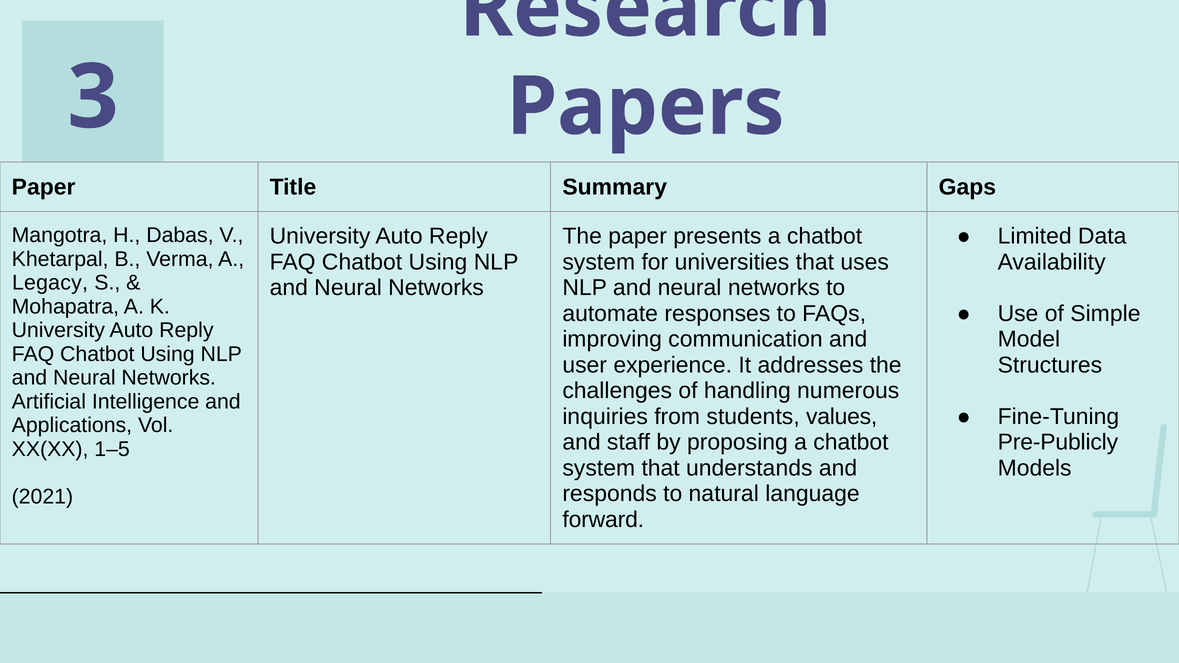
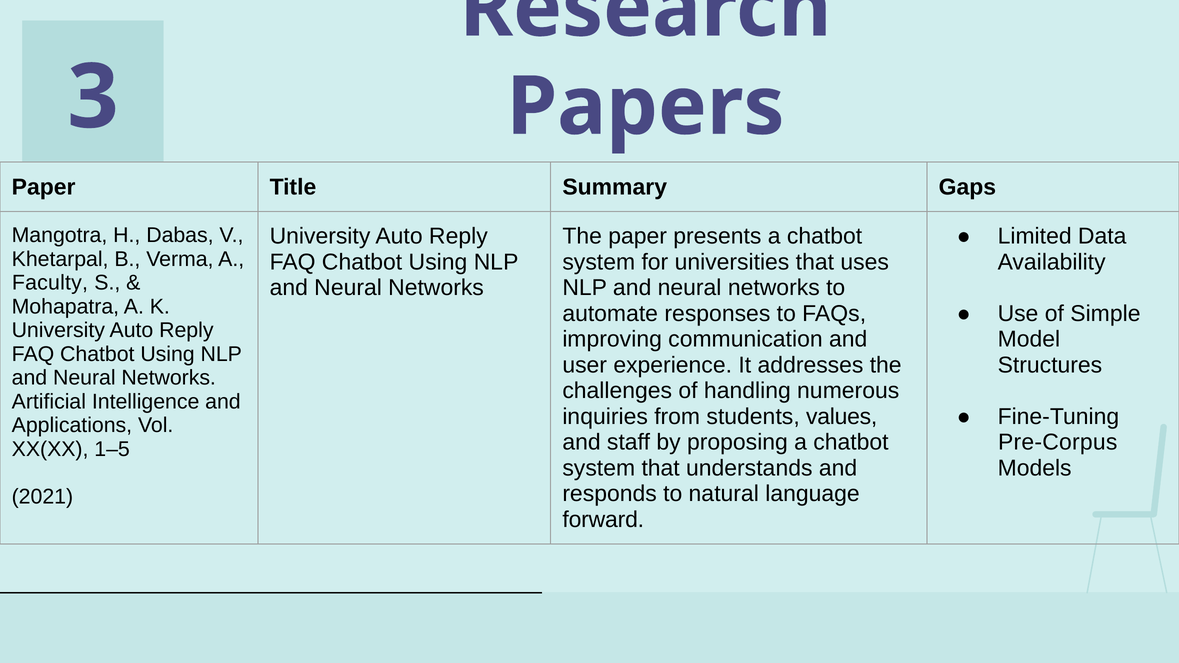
Legacy: Legacy -> Faculty
Pre-Publicly: Pre-Publicly -> Pre-Corpus
